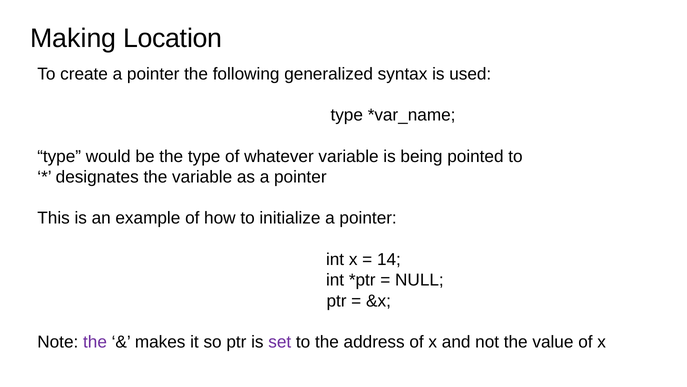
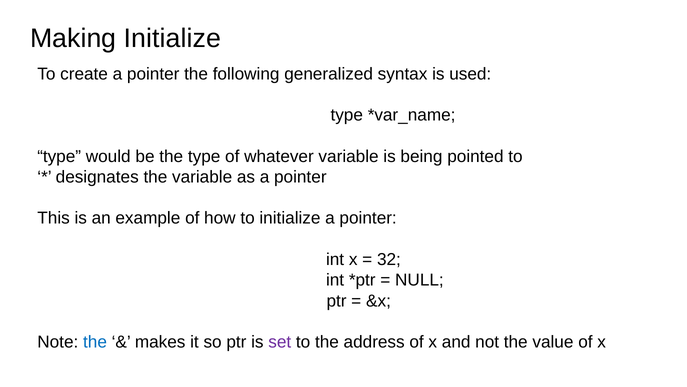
Making Location: Location -> Initialize
14: 14 -> 32
the at (95, 342) colour: purple -> blue
